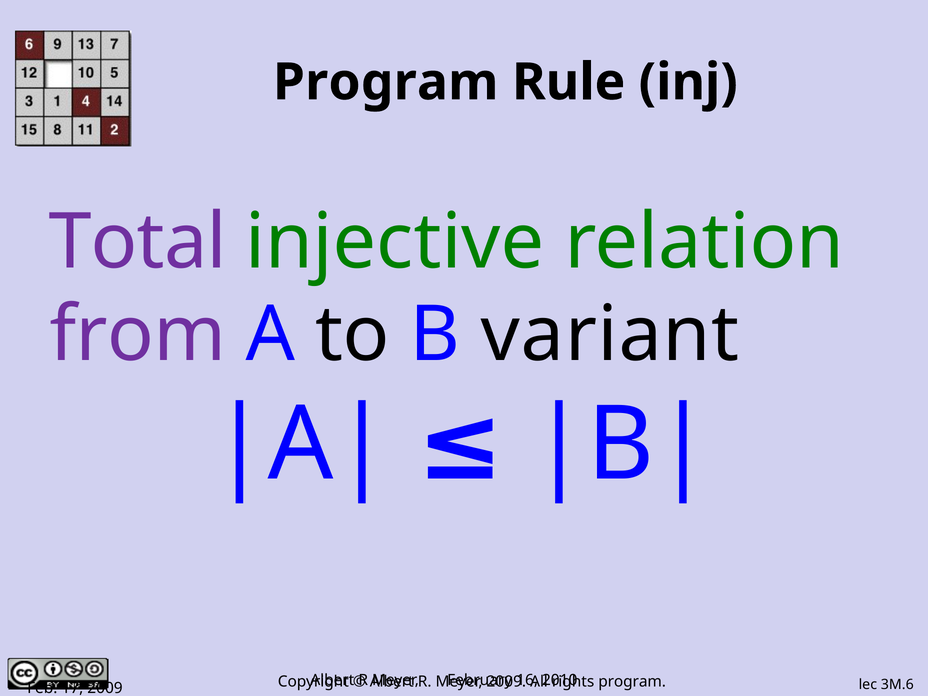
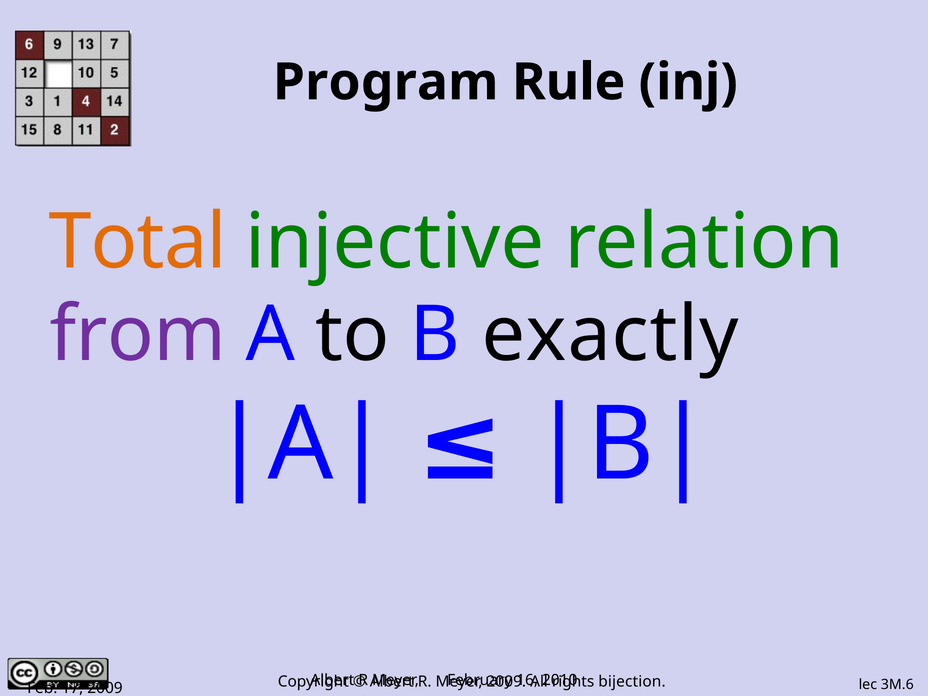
Total colour: purple -> orange
variant: variant -> exactly
program at (632, 682): program -> bijection
